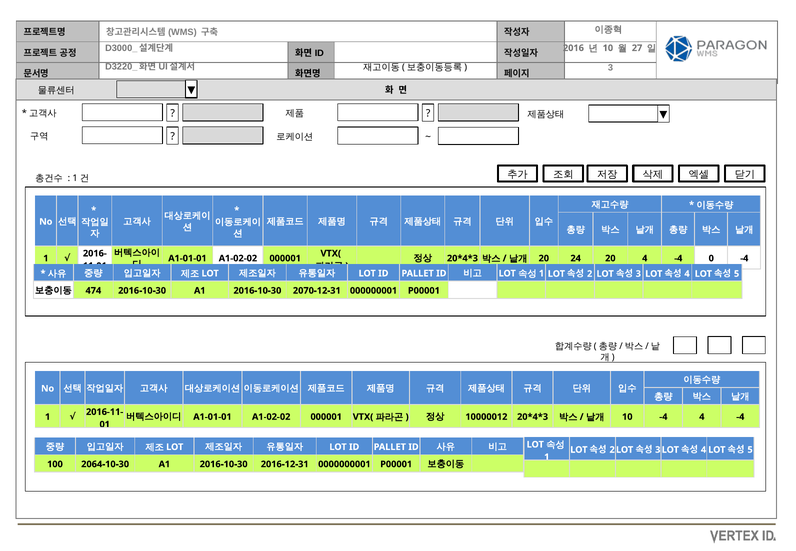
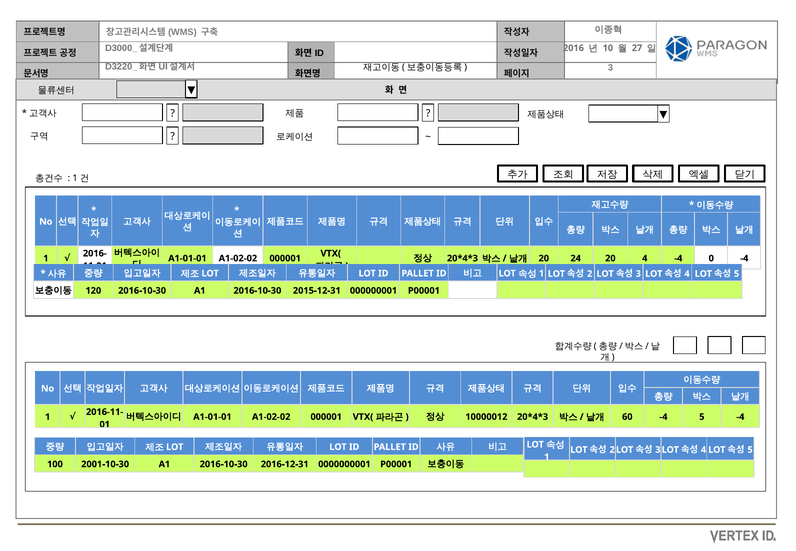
474: 474 -> 120
2070-12-31: 2070-12-31 -> 2015-12-31
10 at (627, 417): 10 -> 60
-4 4: 4 -> 5
2064-10-30: 2064-10-30 -> 2001-10-30
